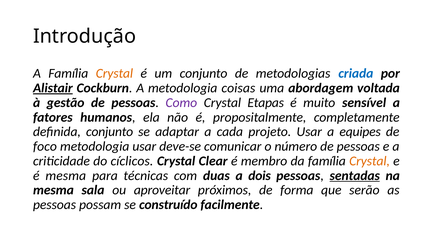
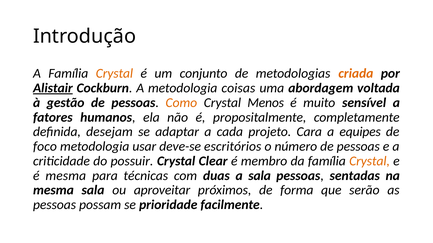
criada colour: blue -> orange
Como colour: purple -> orange
Etapas: Etapas -> Menos
definida conjunto: conjunto -> desejam
projeto Usar: Usar -> Cara
comunicar: comunicar -> escritórios
cíclicos: cíclicos -> possuir
a dois: dois -> sala
sentadas underline: present -> none
construído: construído -> prioridade
